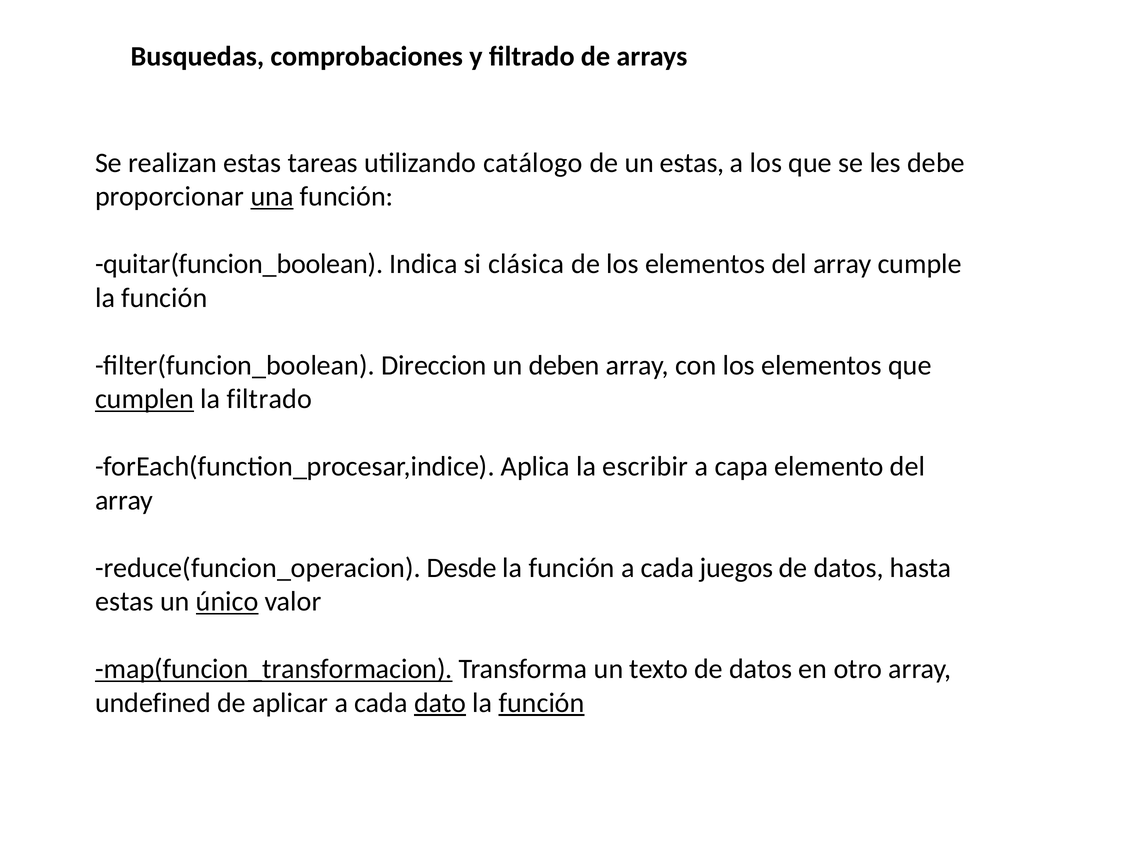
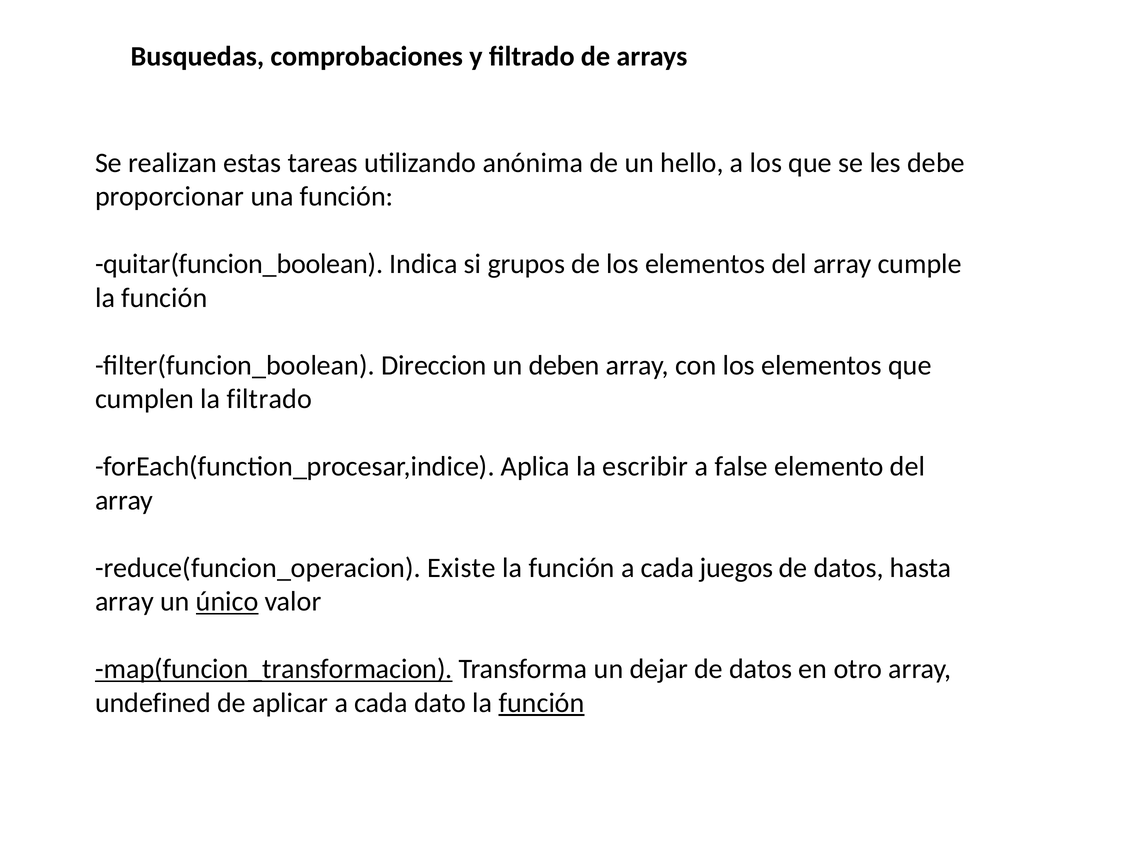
catálogo: catálogo -> anónima
un estas: estas -> hello
una underline: present -> none
clásica: clásica -> grupos
cumplen underline: present -> none
capa: capa -> false
Desde: Desde -> Existe
estas at (124, 601): estas -> array
texto: texto -> dejar
dato underline: present -> none
